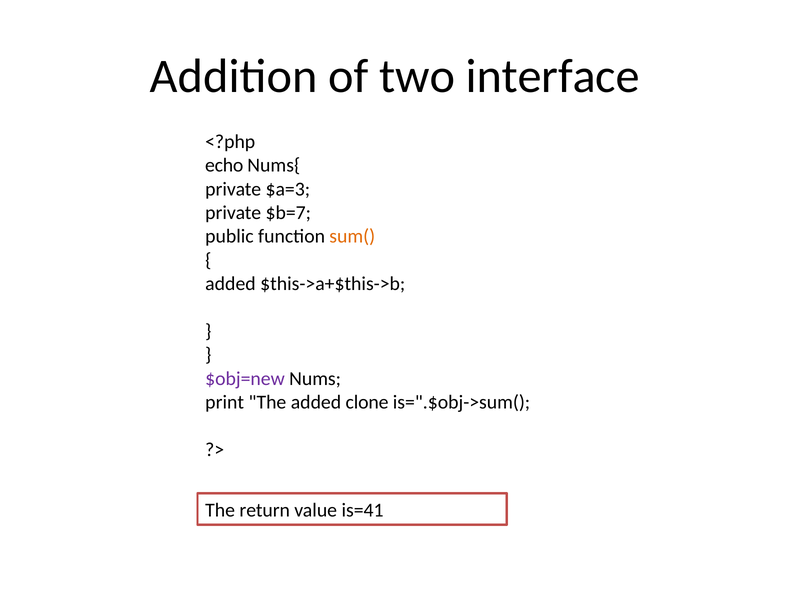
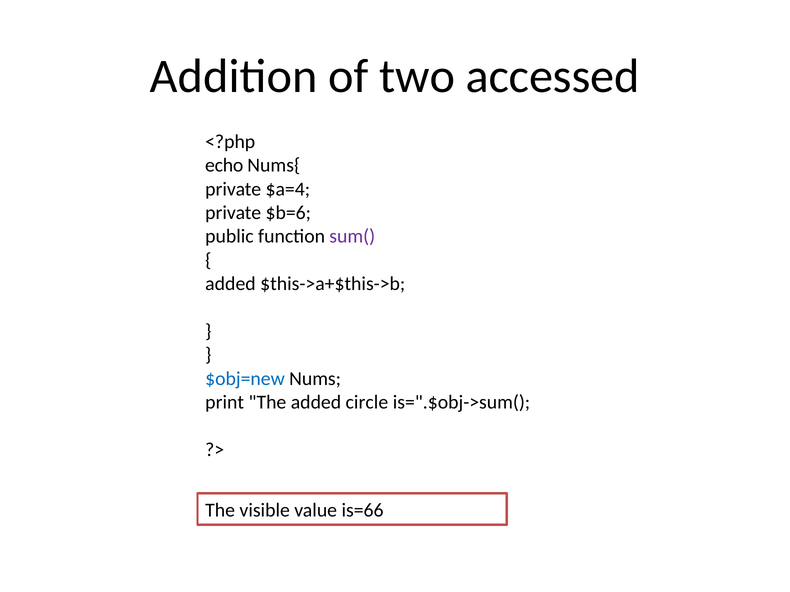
interface: interface -> accessed
$a=3: $a=3 -> $a=4
$b=7: $b=7 -> $b=6
sum( colour: orange -> purple
$obj=new colour: purple -> blue
clone: clone -> circle
return: return -> visible
is=41: is=41 -> is=66
